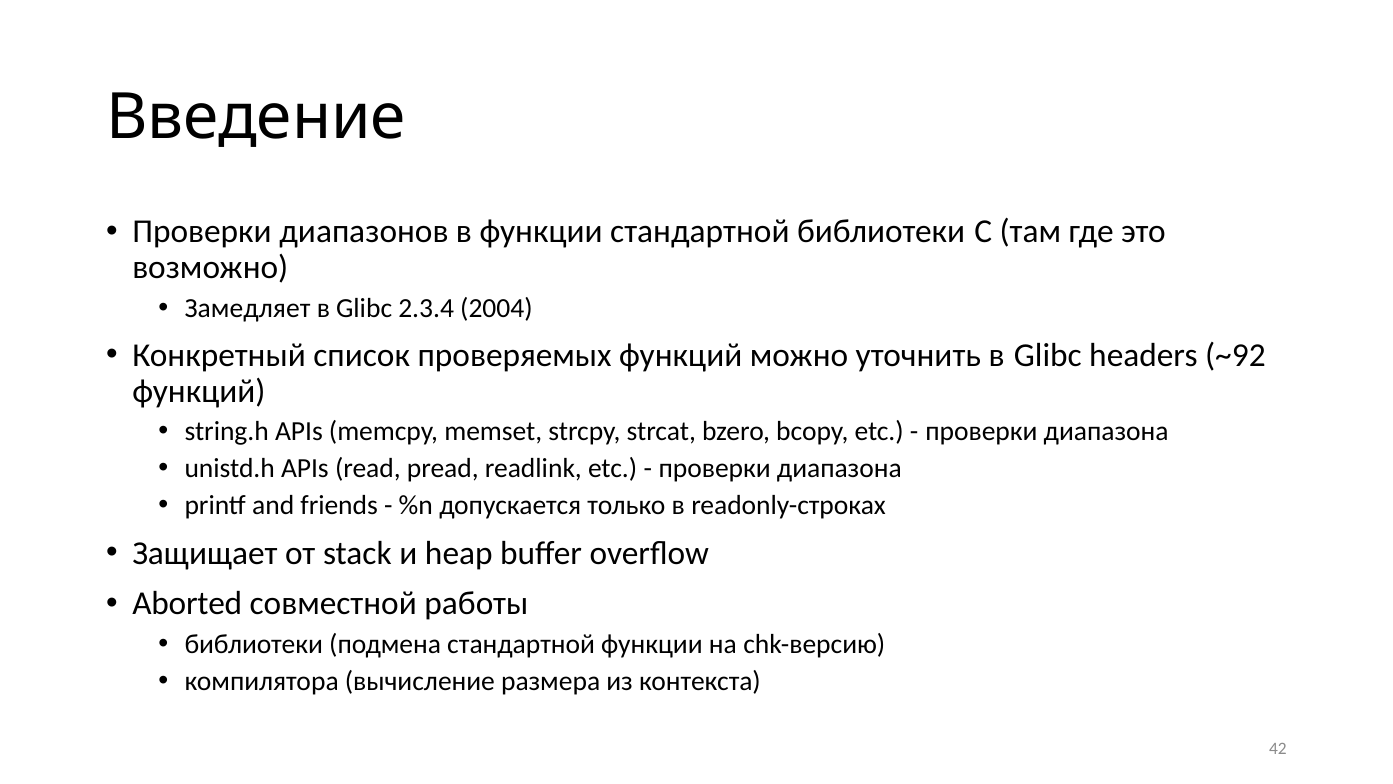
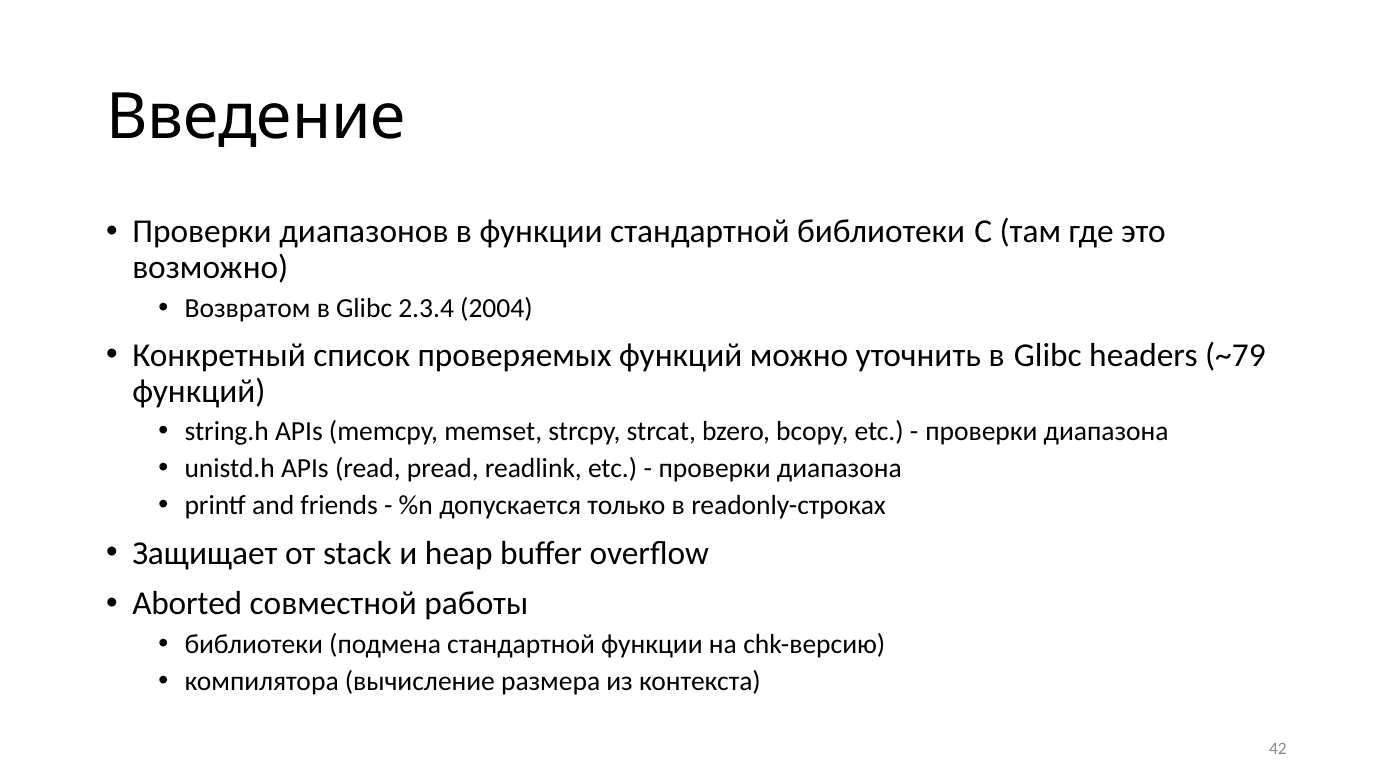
Замедляет: Замедляет -> Возвратом
~92: ~92 -> ~79
